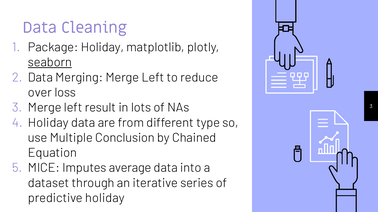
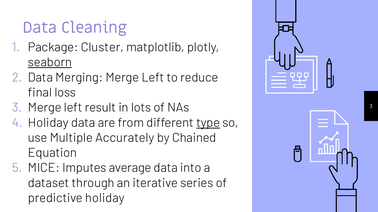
Package Holiday: Holiday -> Cluster
over: over -> final
type underline: none -> present
Conclusion: Conclusion -> Accurately
